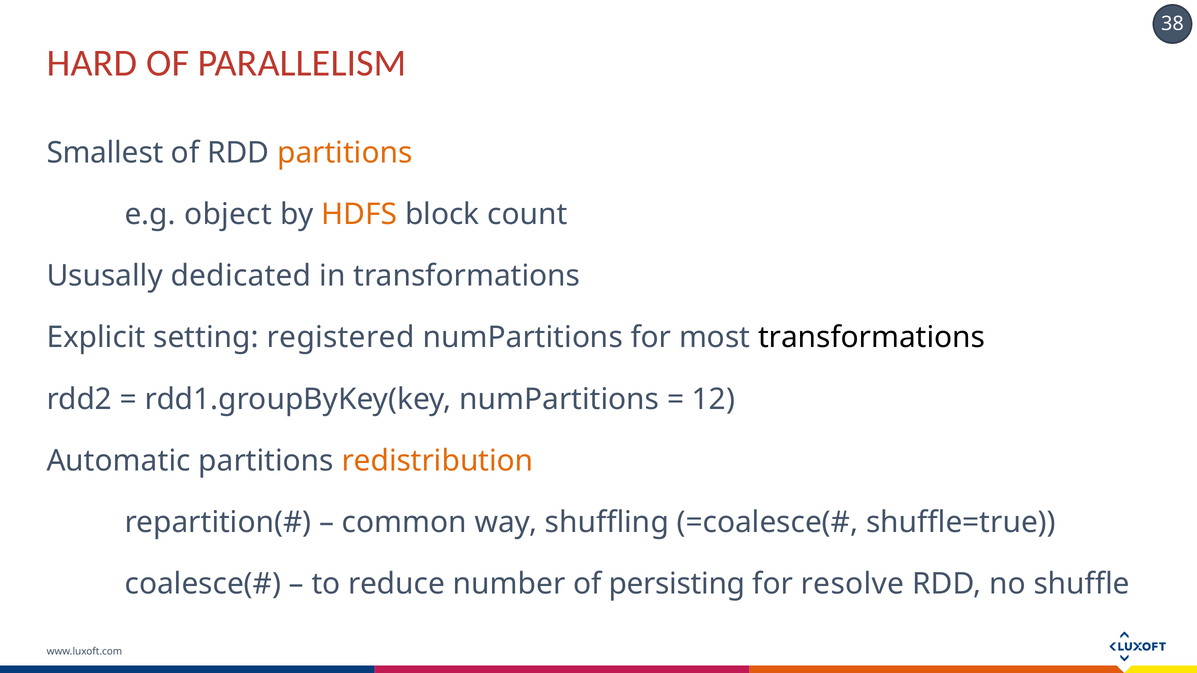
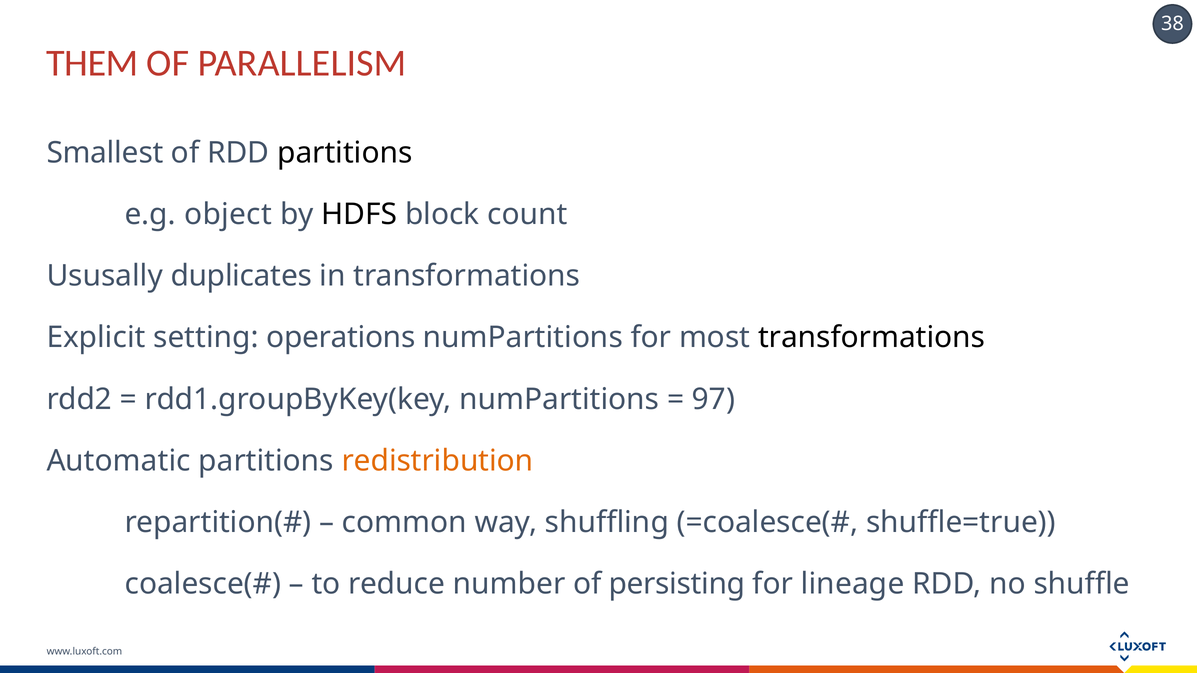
HARD: HARD -> THEM
partitions at (345, 153) colour: orange -> black
HDFS colour: orange -> black
dedicated: dedicated -> duplicates
registered: registered -> operations
12: 12 -> 97
resolve: resolve -> lineage
